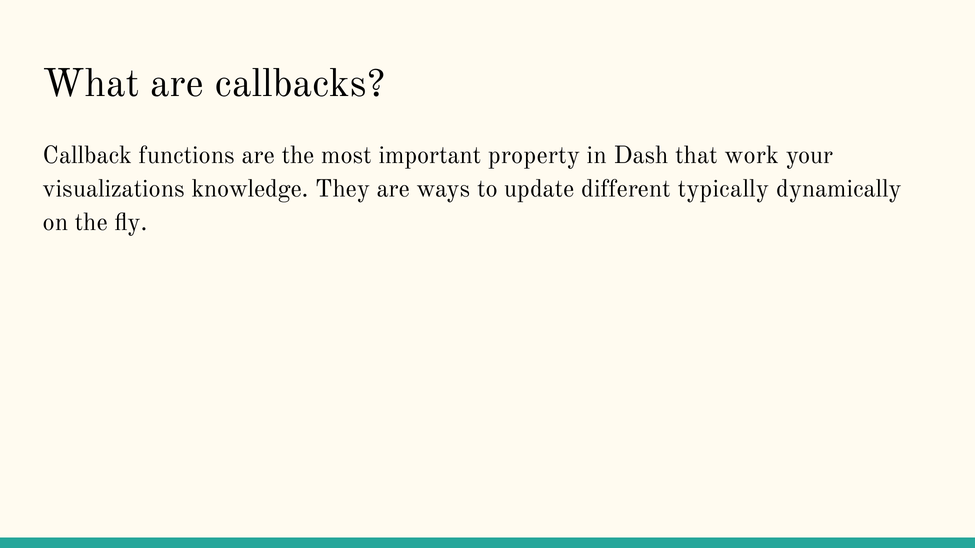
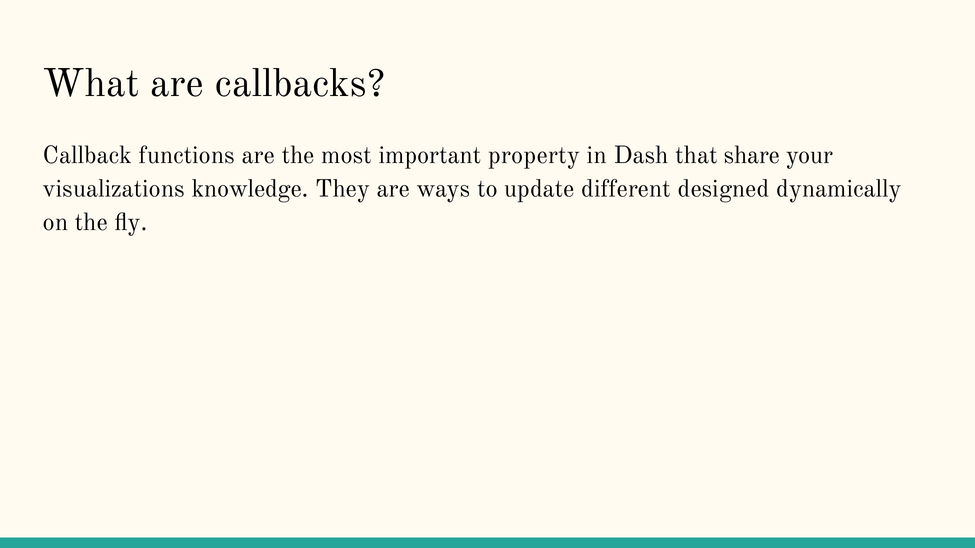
work: work -> share
typically: typically -> designed
